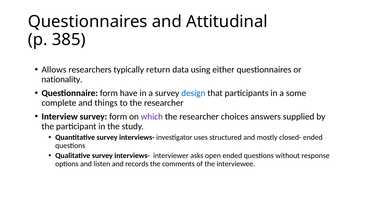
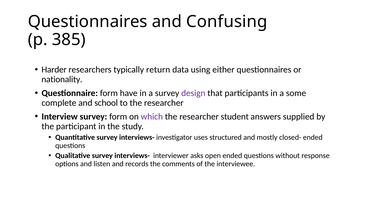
Attitudinal: Attitudinal -> Confusing
Allows: Allows -> Harder
design colour: blue -> purple
things: things -> school
choices: choices -> student
